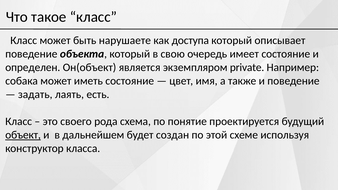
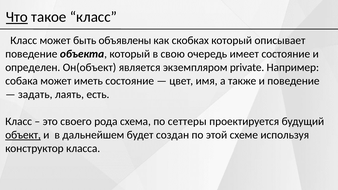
Что underline: none -> present
нарушаете: нарушаете -> объявлены
доступа: доступа -> скобках
понятие: понятие -> сеттеры
